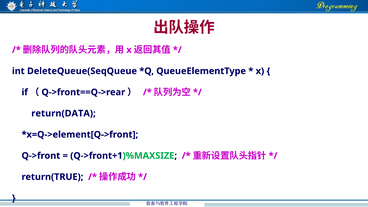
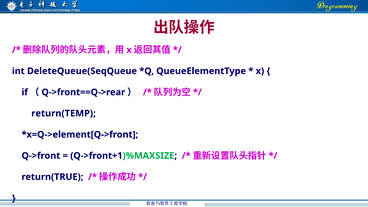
return(DATA: return(DATA -> return(TEMP
